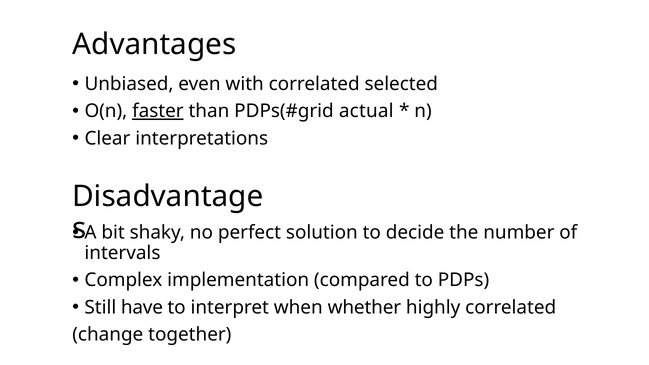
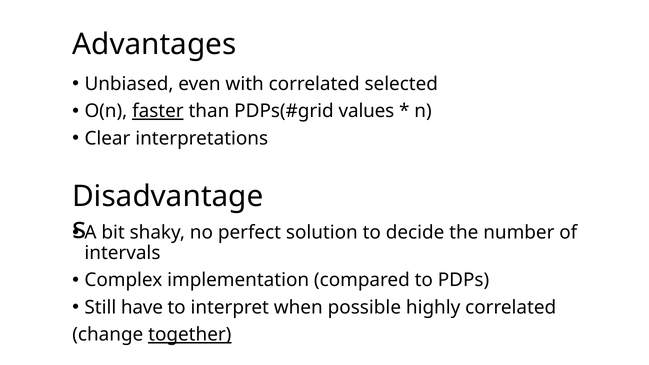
actual: actual -> values
whether: whether -> possible
together underline: none -> present
